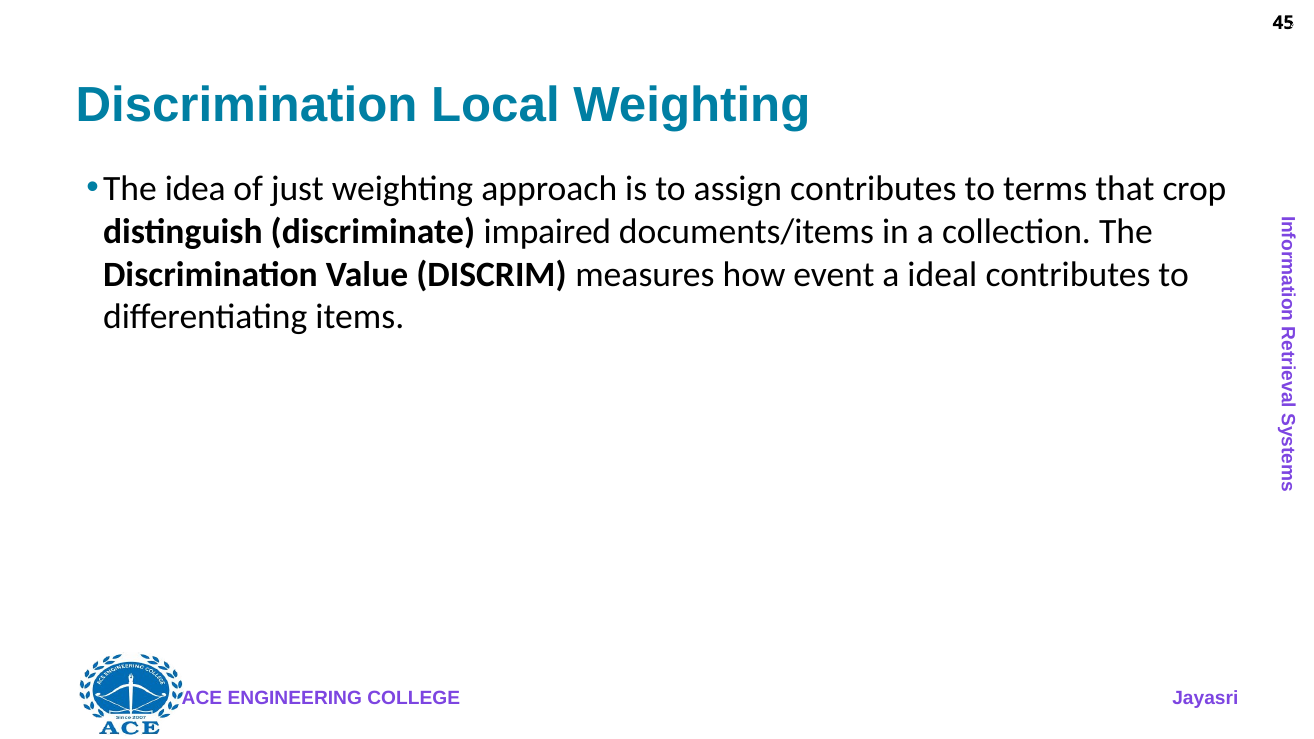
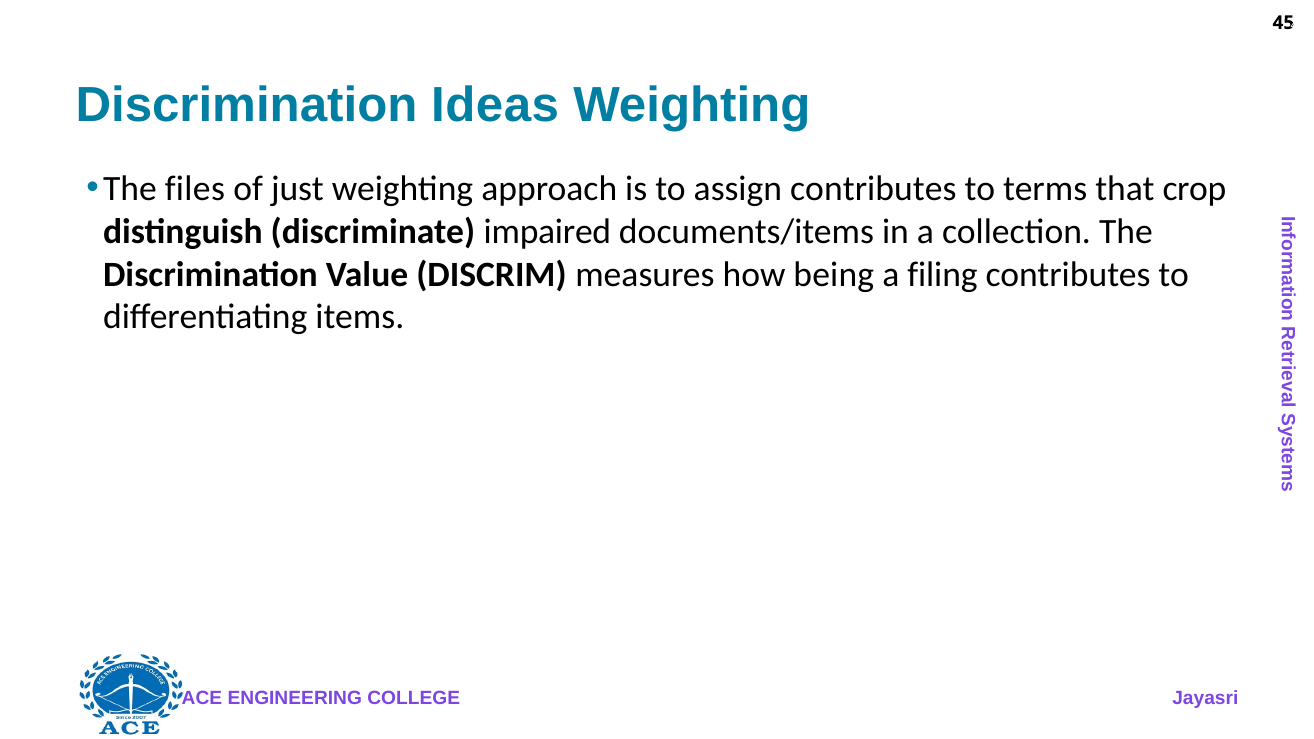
Local: Local -> Ideas
idea: idea -> files
event: event -> being
ideal: ideal -> filing
